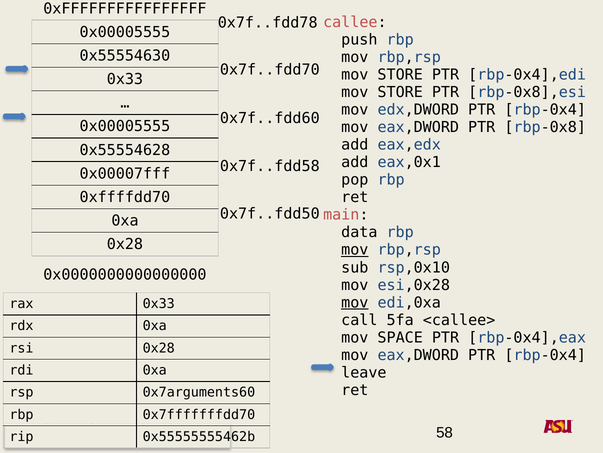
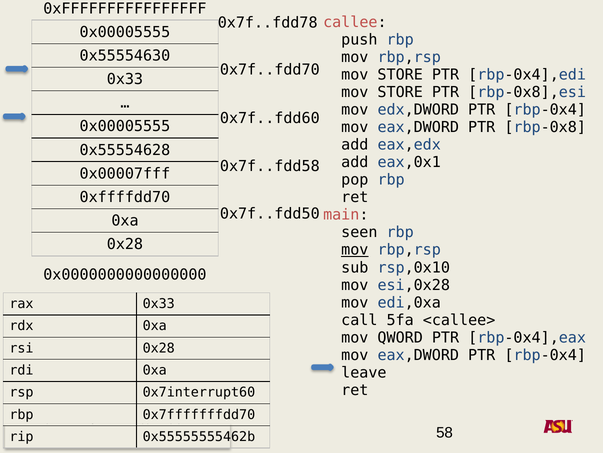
data: data -> seen
mov at (355, 302) underline: present -> none
SPACE: SPACE -> QWORD
0x7arguments60: 0x7arguments60 -> 0x7interrupt60
